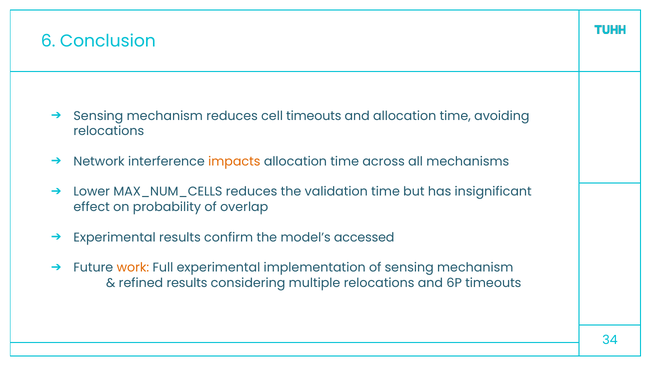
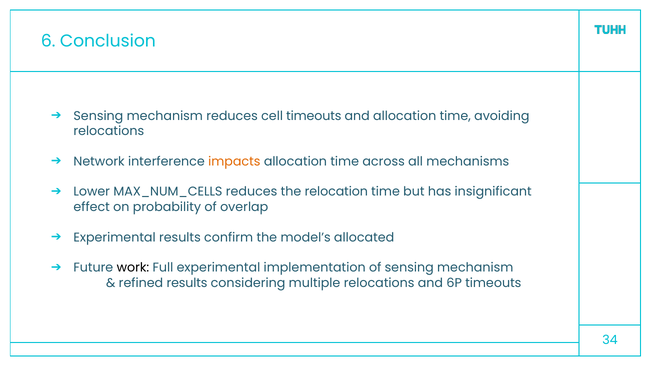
validation: validation -> relocation
accessed: accessed -> allocated
work colour: orange -> black
